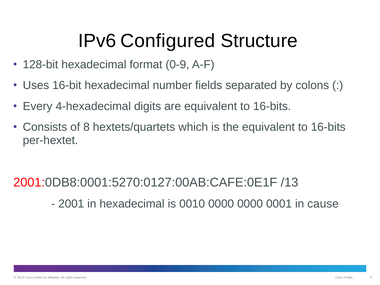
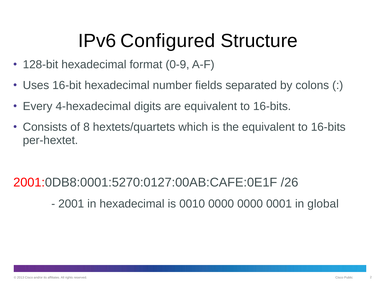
/13: /13 -> /26
cause: cause -> global
